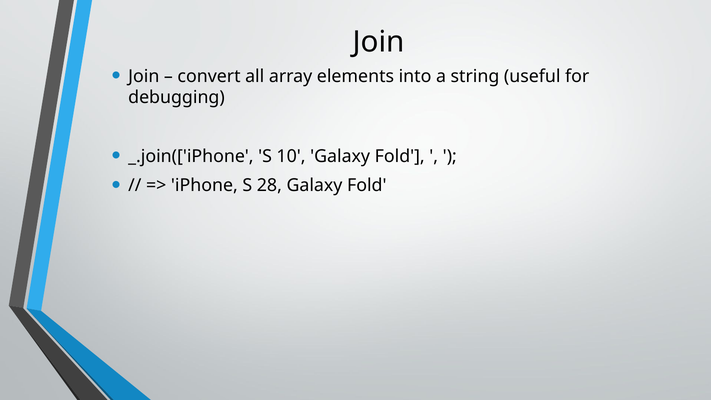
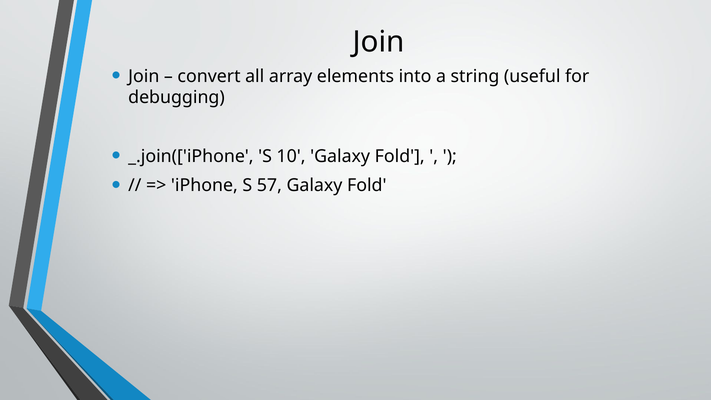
28: 28 -> 57
